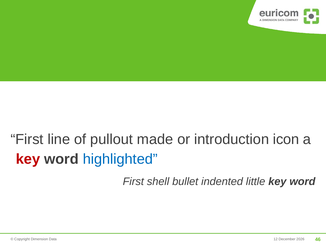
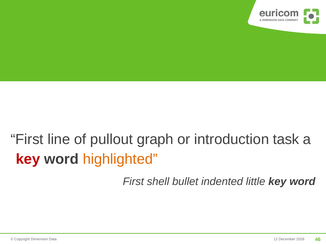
made: made -> graph
icon: icon -> task
highlighted colour: blue -> orange
